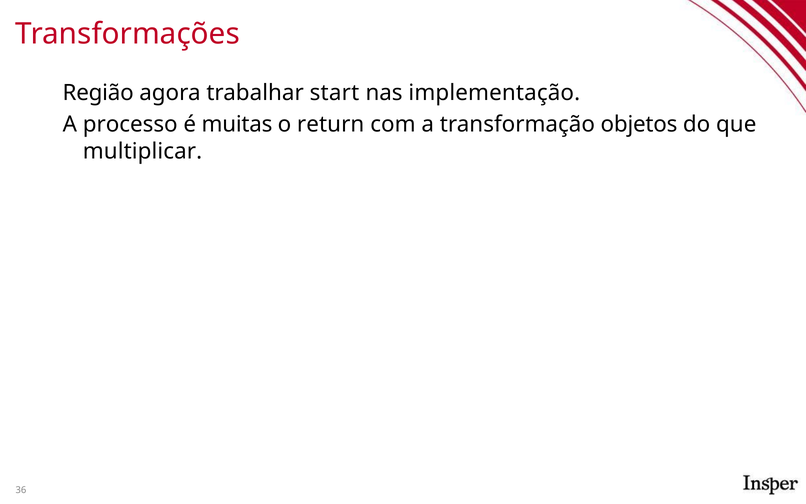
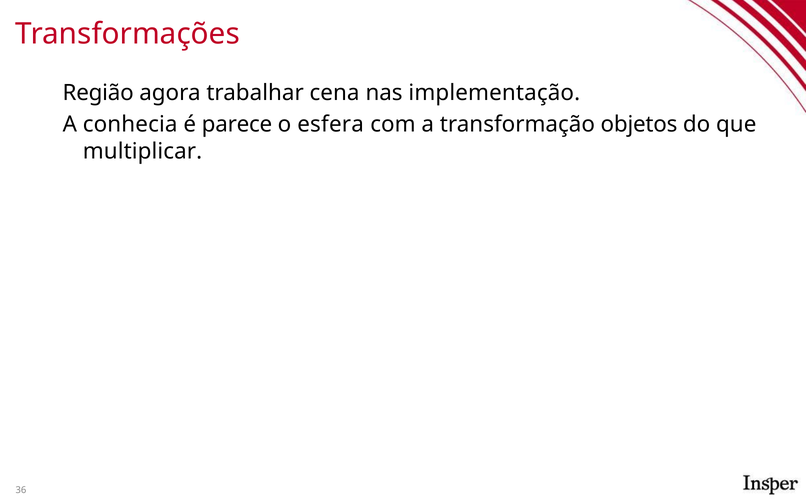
start: start -> cena
processo: processo -> conhecia
muitas: muitas -> parece
return: return -> esfera
